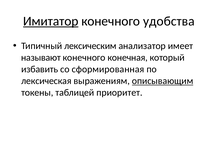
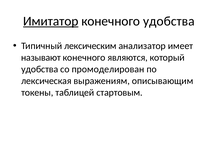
конечная: конечная -> являются
избавить at (40, 69): избавить -> удобства
сформированная: сформированная -> промоделирован
описывающим underline: present -> none
приоритет: приоритет -> стартовым
